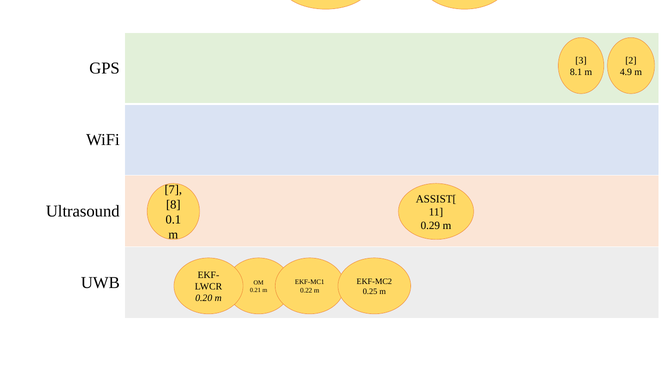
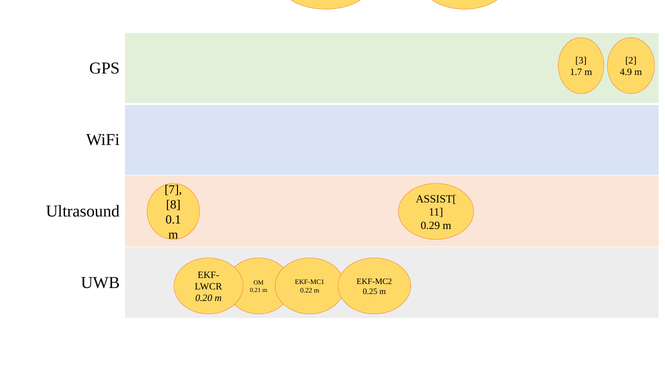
8.1: 8.1 -> 1.7
